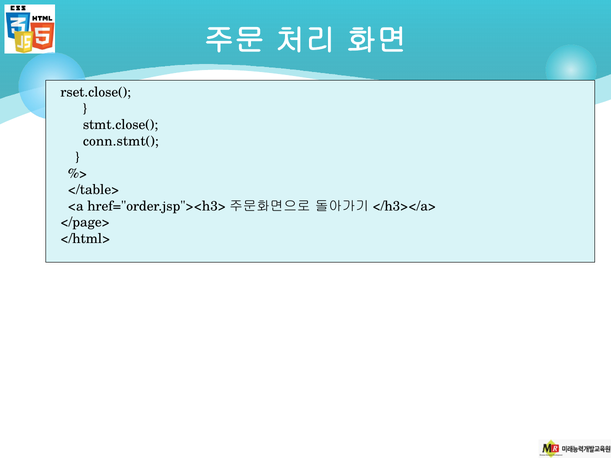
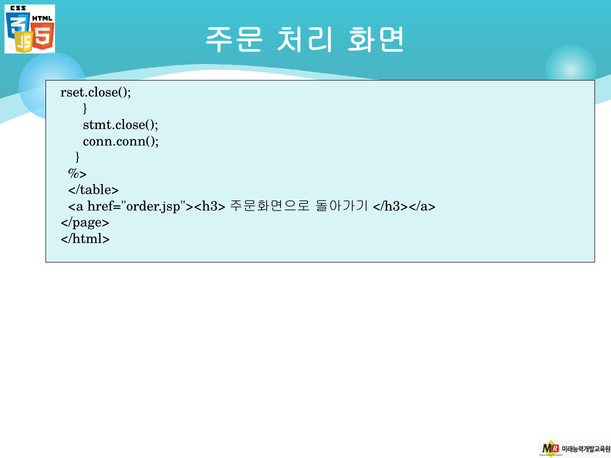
conn.stmt(: conn.stmt( -> conn.conn(
